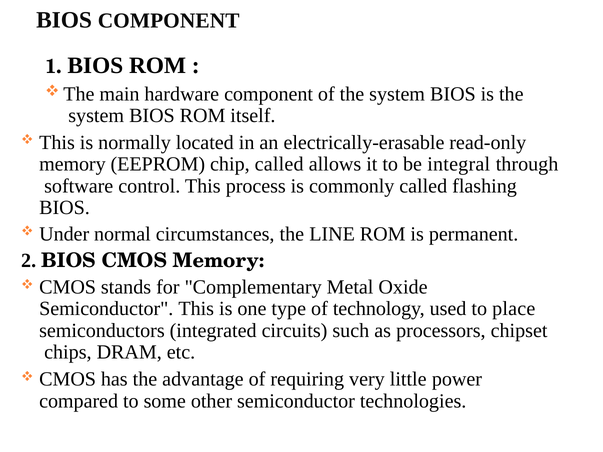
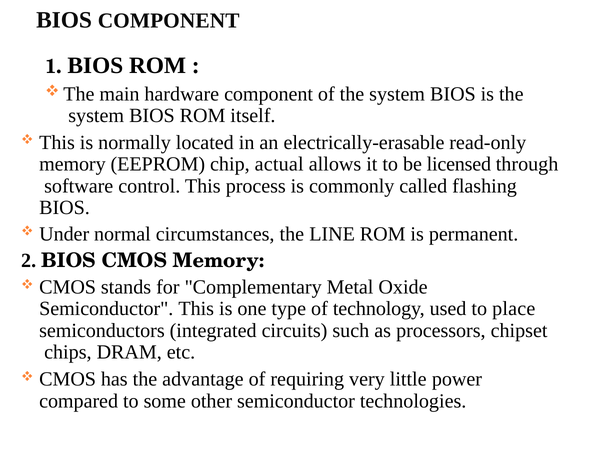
chip called: called -> actual
integral: integral -> licensed
